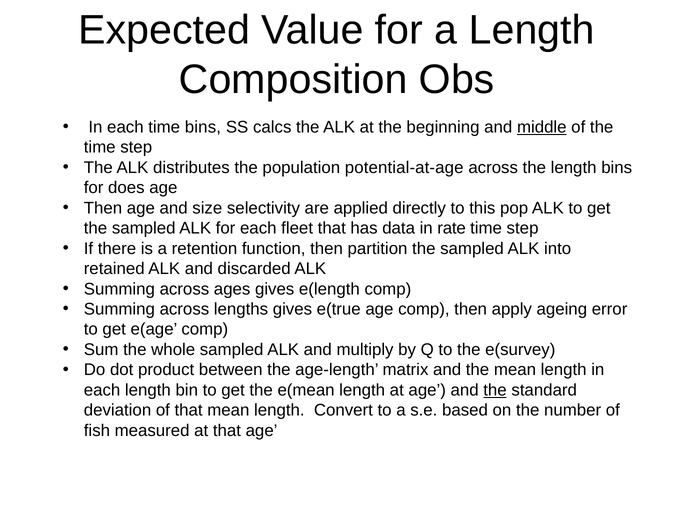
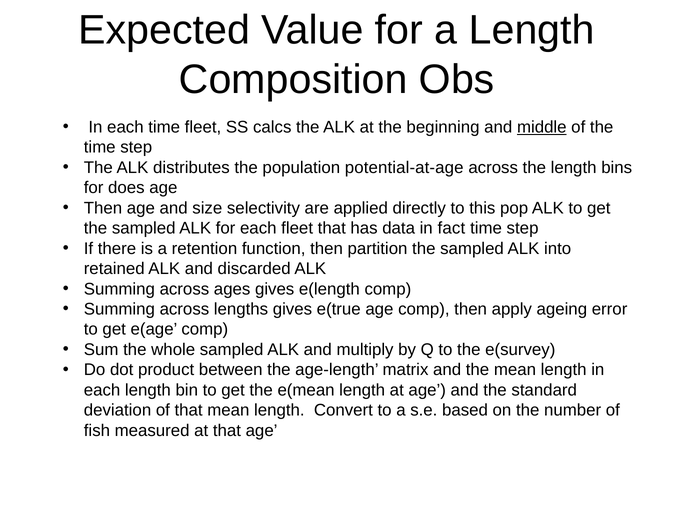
time bins: bins -> fleet
rate: rate -> fact
the at (495, 390) underline: present -> none
